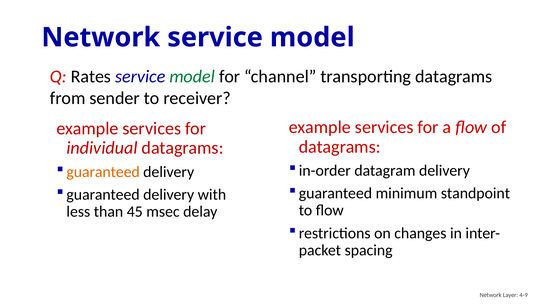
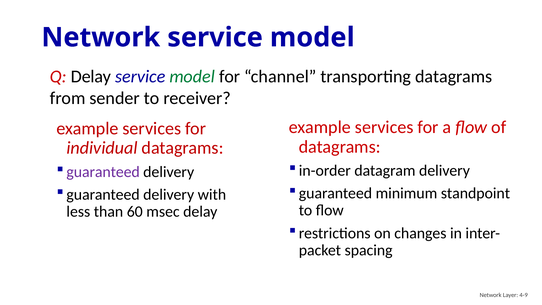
Q Rates: Rates -> Delay
guaranteed at (103, 172) colour: orange -> purple
45: 45 -> 60
